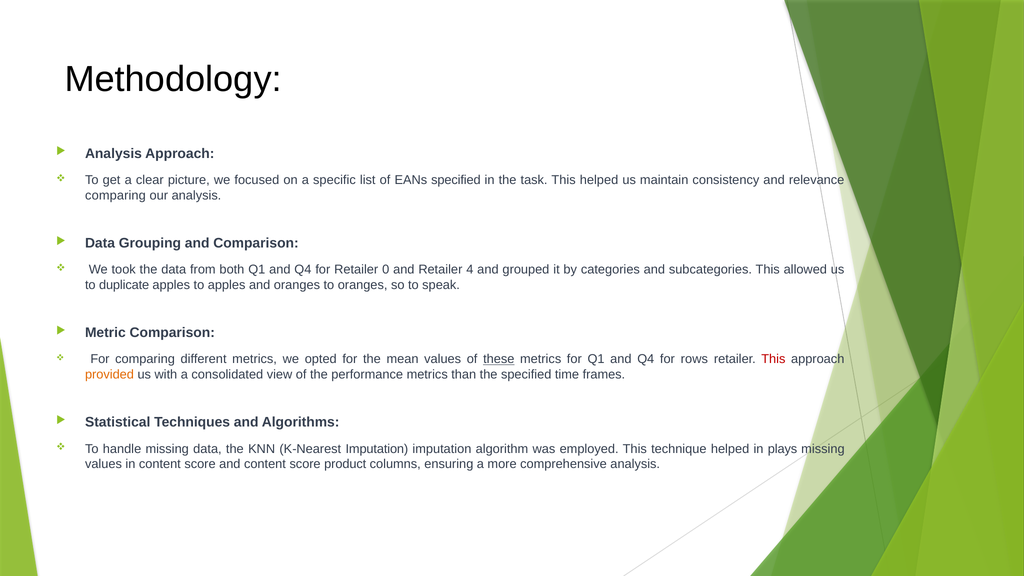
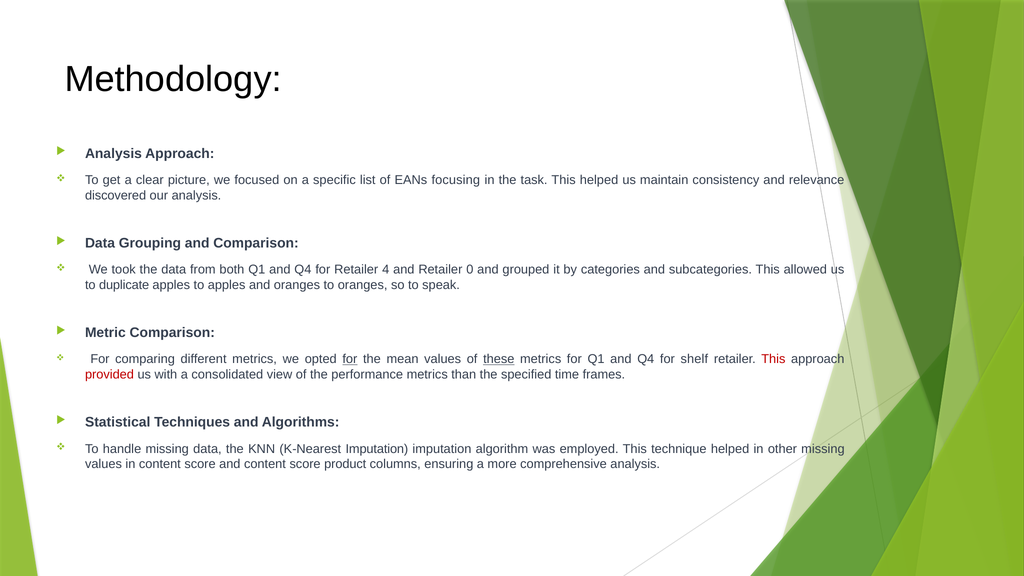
EANs specified: specified -> focusing
comparing at (115, 195): comparing -> discovered
0: 0 -> 4
4: 4 -> 0
for at (350, 359) underline: none -> present
rows: rows -> shelf
provided colour: orange -> red
plays: plays -> other
